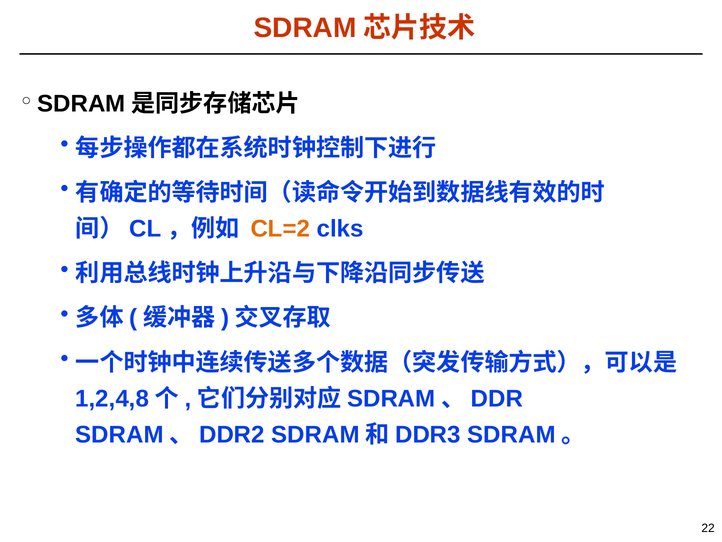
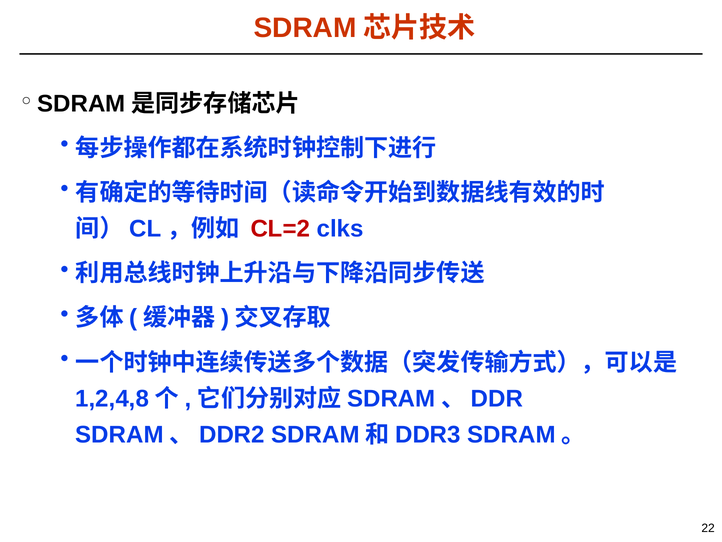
CL=2 colour: orange -> red
